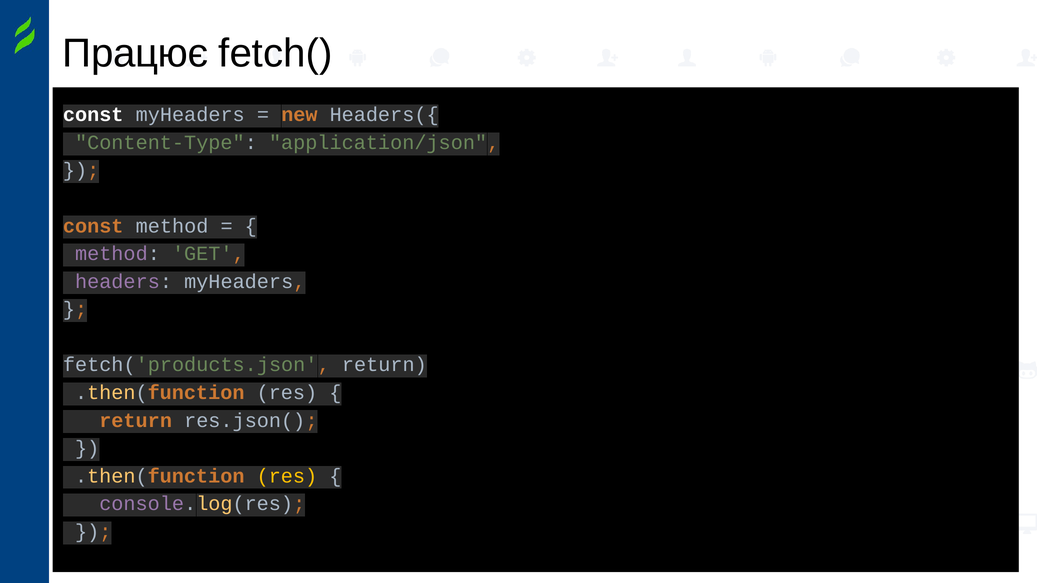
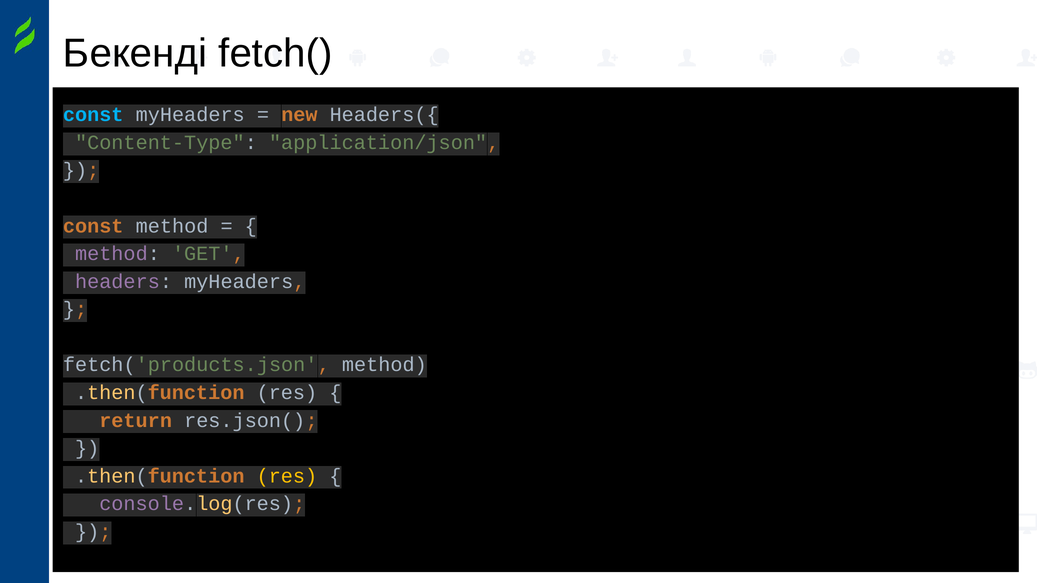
Працює: Працює -> Бекенді
const at (93, 115) colour: white -> light blue
fetch('products.json return: return -> method
